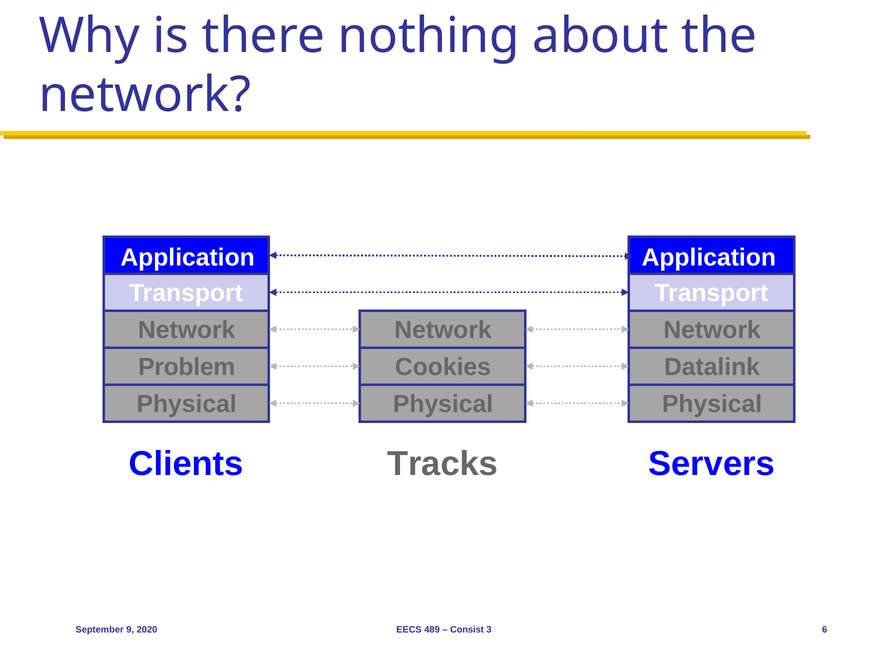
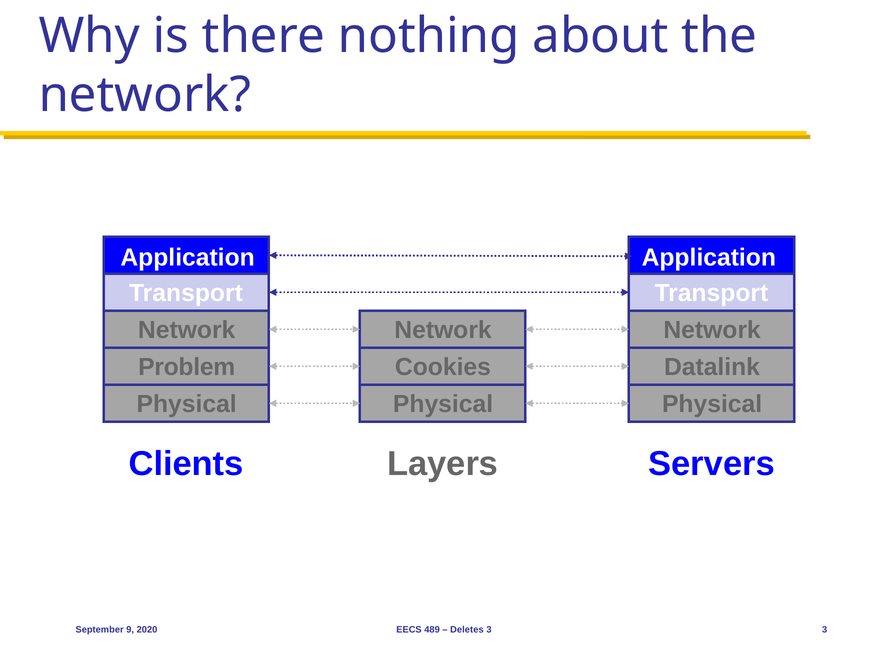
Tracks: Tracks -> Layers
Consist: Consist -> Deletes
3 6: 6 -> 3
